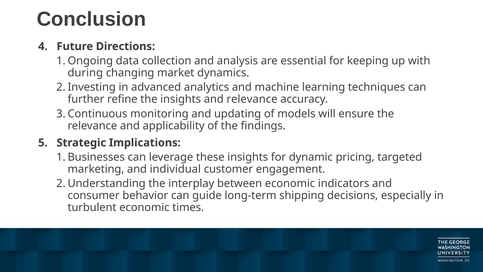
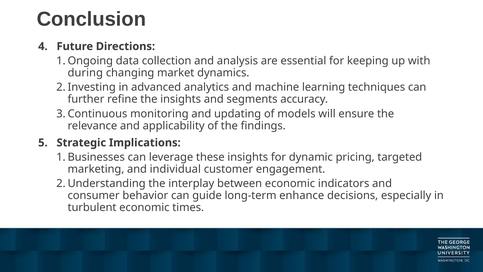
and relevance: relevance -> segments
shipping: shipping -> enhance
